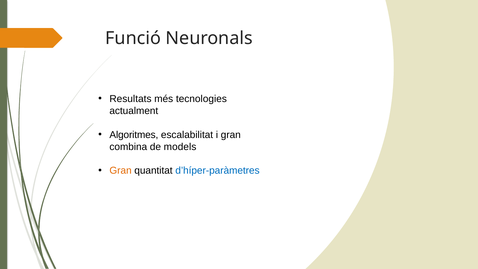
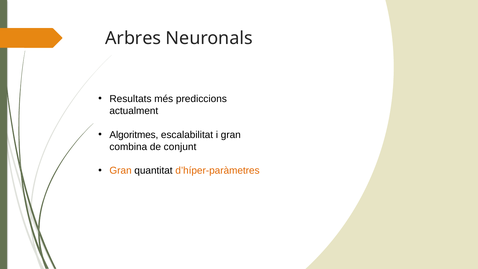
Funció: Funció -> Arbres
tecnologies: tecnologies -> prediccions
models: models -> conjunt
d’híper-paràmetres colour: blue -> orange
